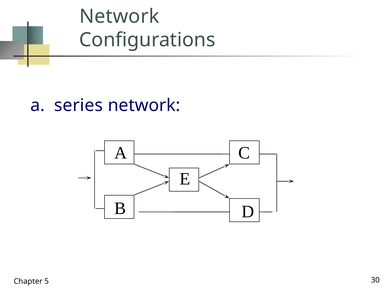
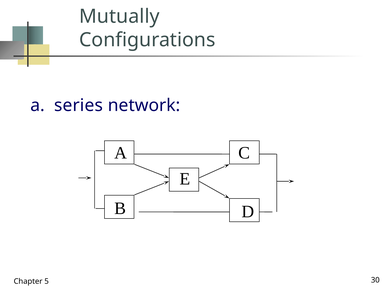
Network at (119, 16): Network -> Mutually
